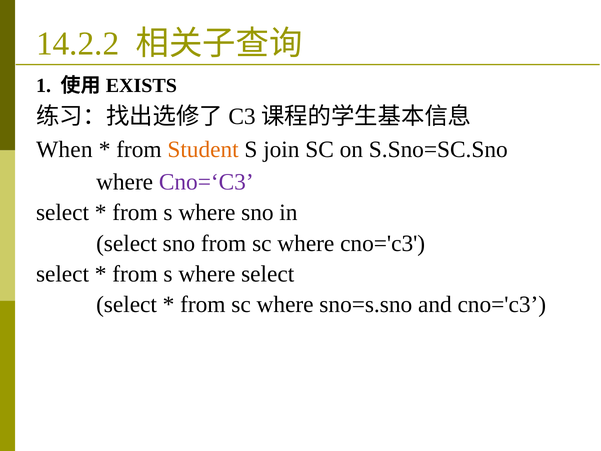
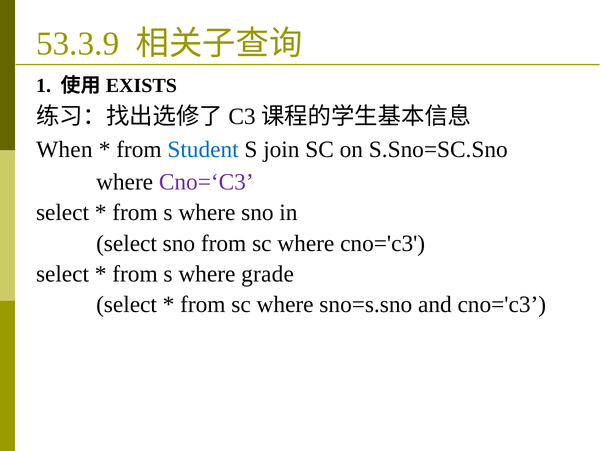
14.2.2: 14.2.2 -> 53.3.9
Student colour: orange -> blue
where select: select -> grade
